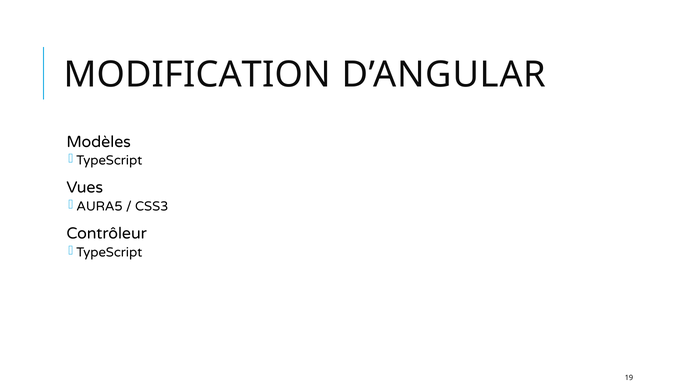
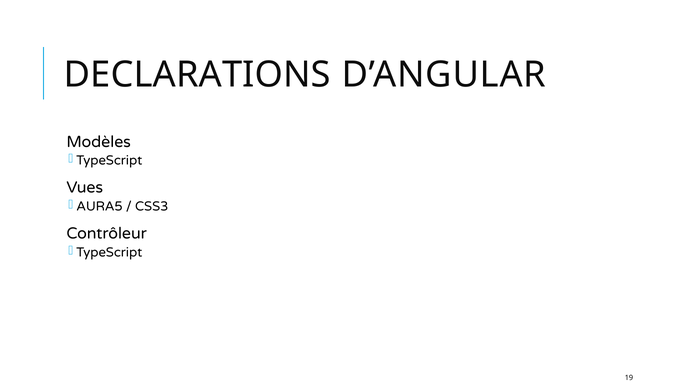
MODIFICATION: MODIFICATION -> DECLARATIONS
